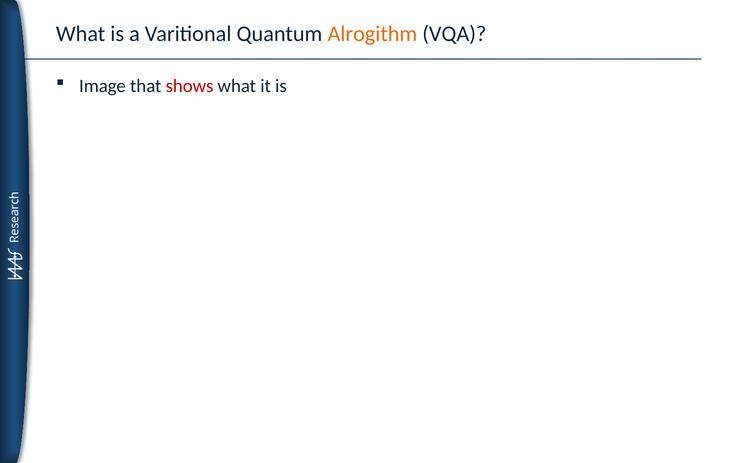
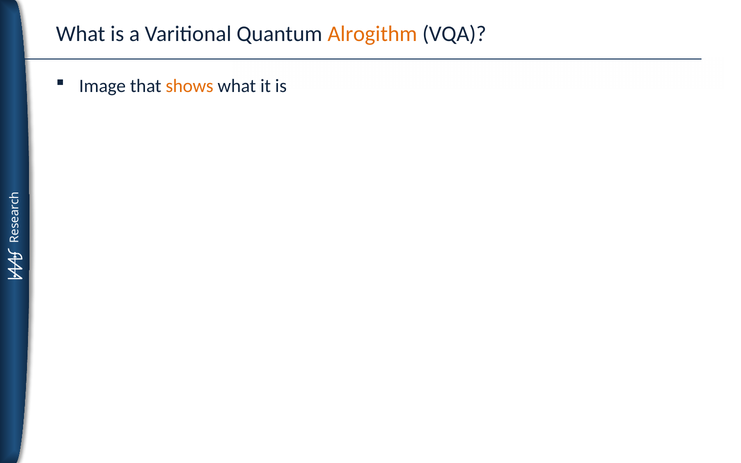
shows colour: red -> orange
